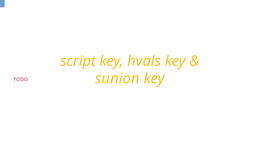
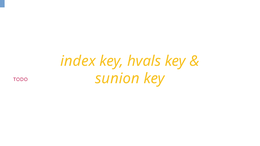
script: script -> index
